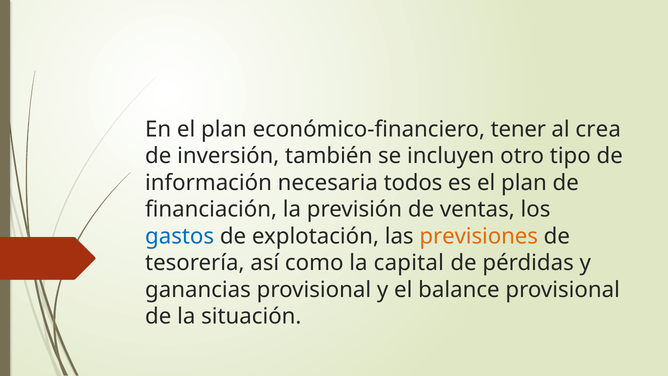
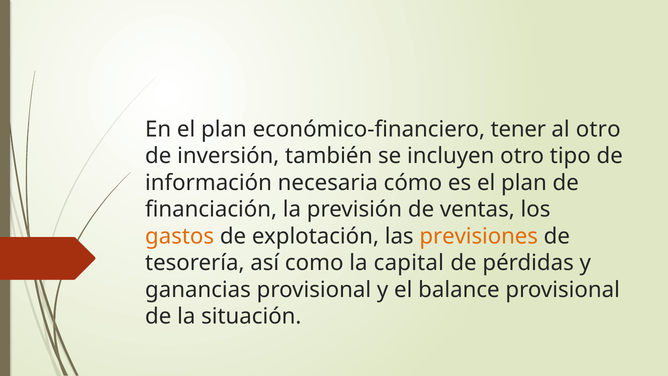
al crea: crea -> otro
todos: todos -> cómo
gastos colour: blue -> orange
